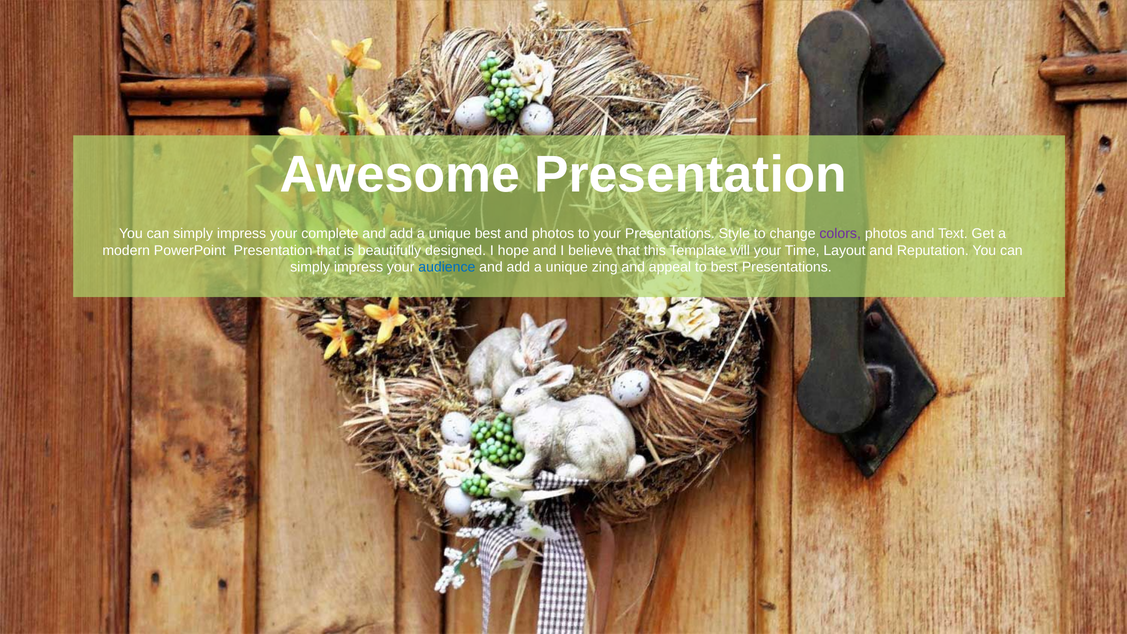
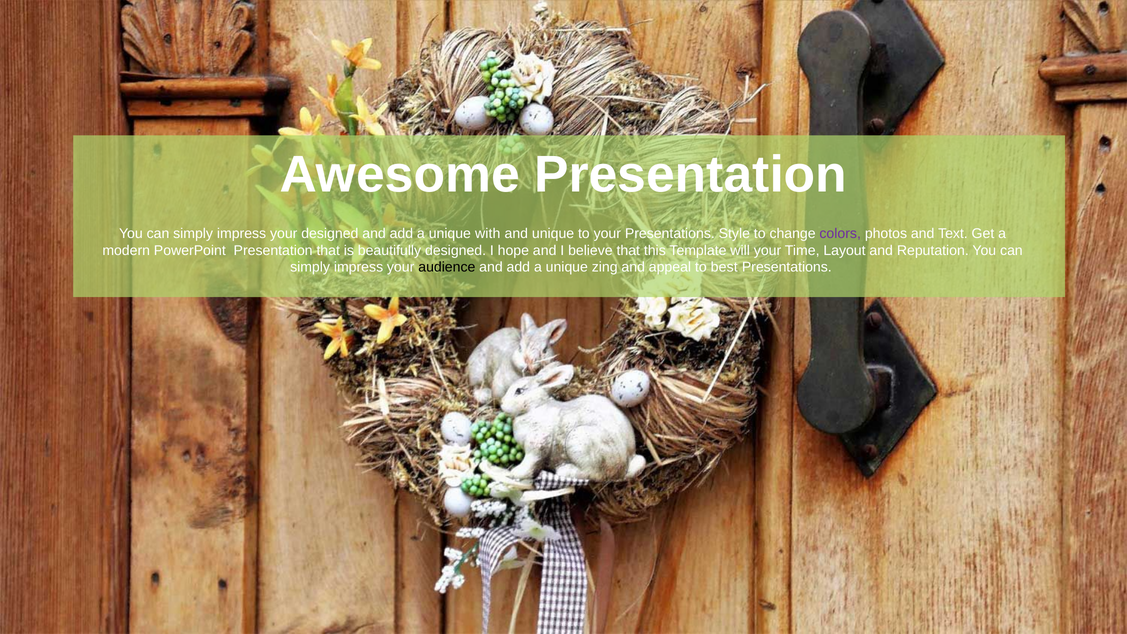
your complete: complete -> designed
unique best: best -> with
and photos: photos -> unique
audience colour: blue -> black
